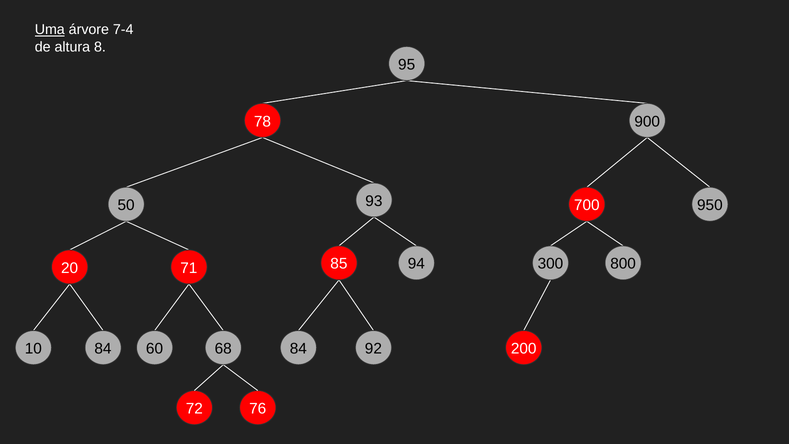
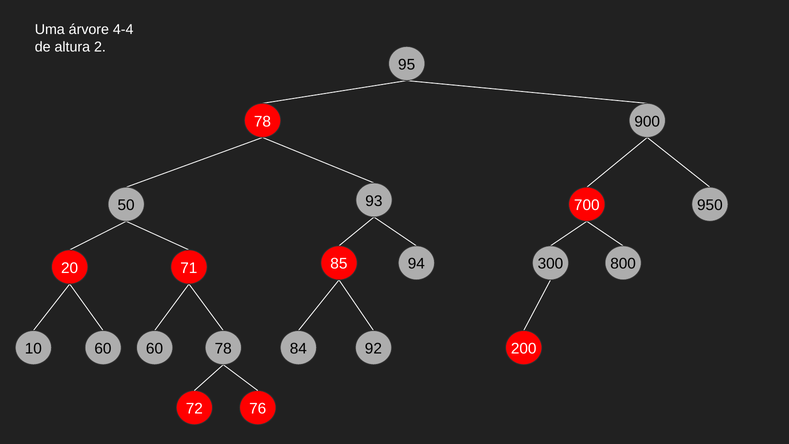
Uma underline: present -> none
7-4: 7-4 -> 4-4
8: 8 -> 2
10 84: 84 -> 60
60 68: 68 -> 78
